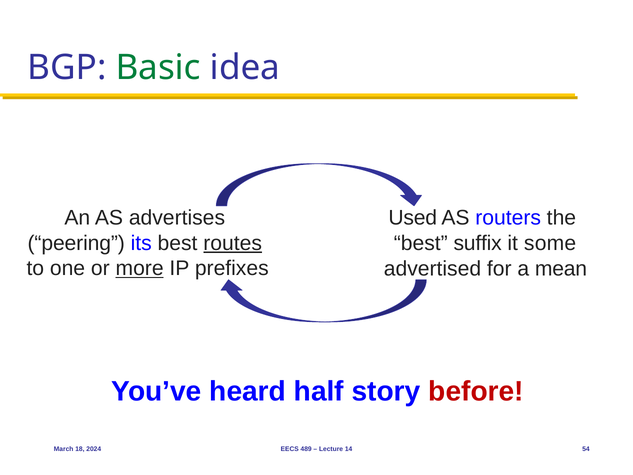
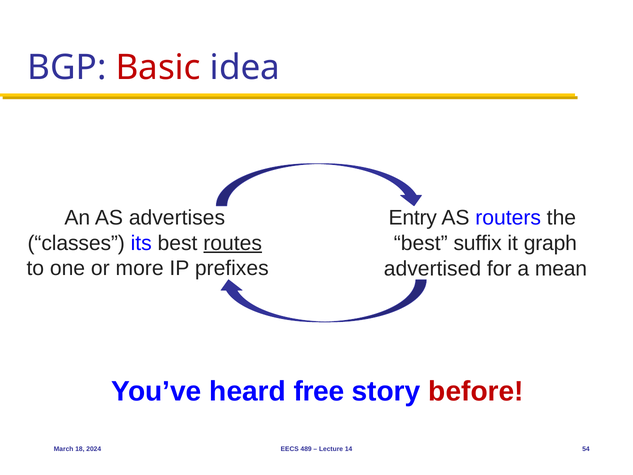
Basic colour: green -> red
Used: Used -> Entry
peering: peering -> classes
some: some -> graph
more underline: present -> none
half: half -> free
